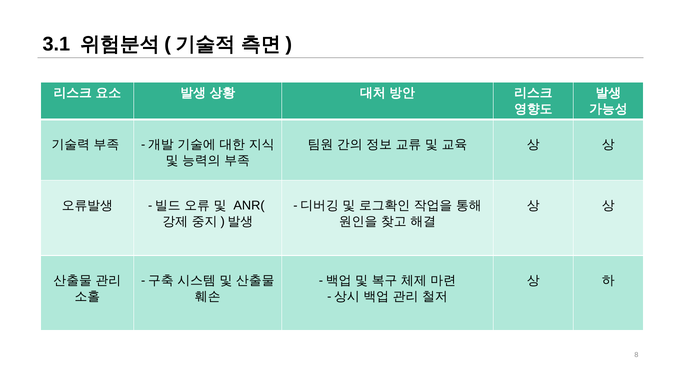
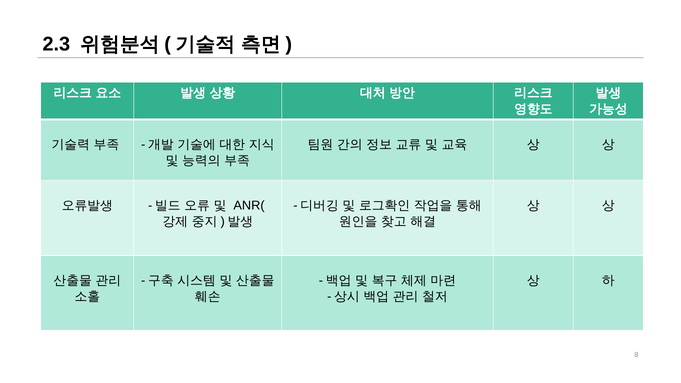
3.1: 3.1 -> 2.3
